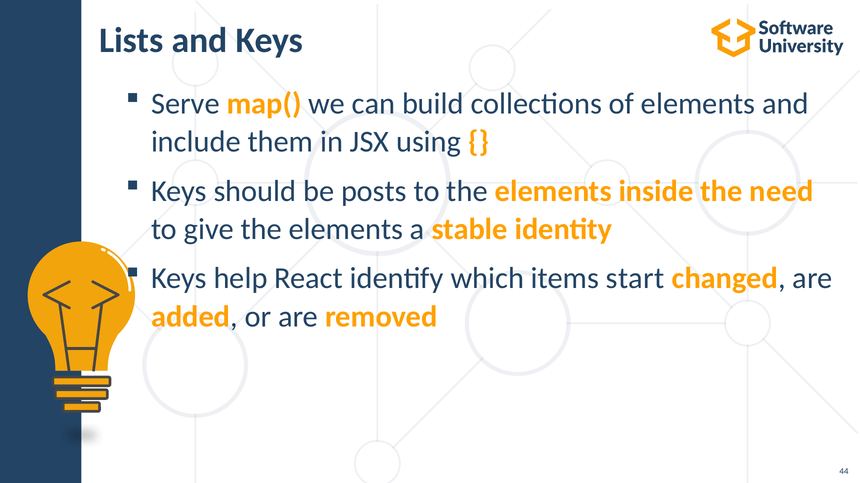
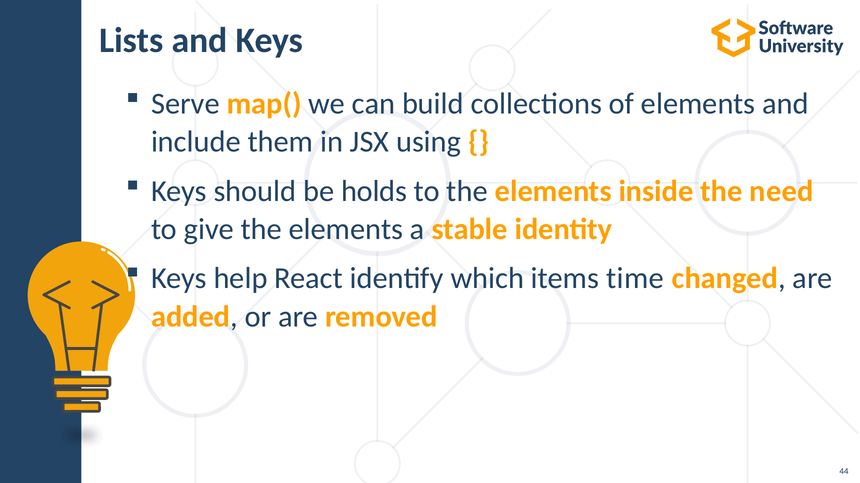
posts: posts -> holds
start: start -> time
